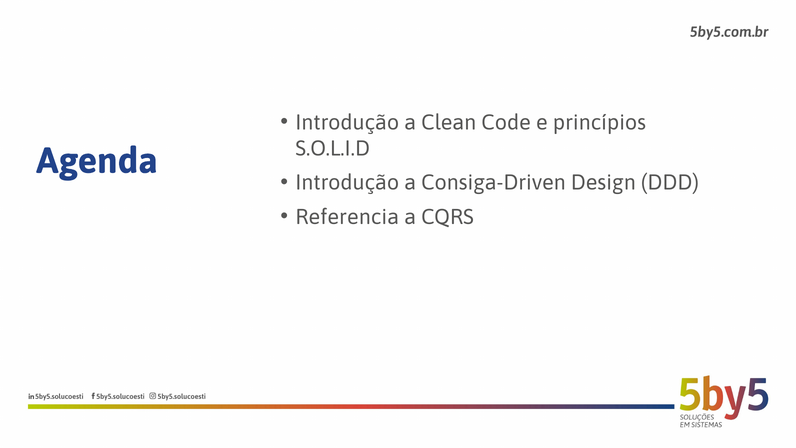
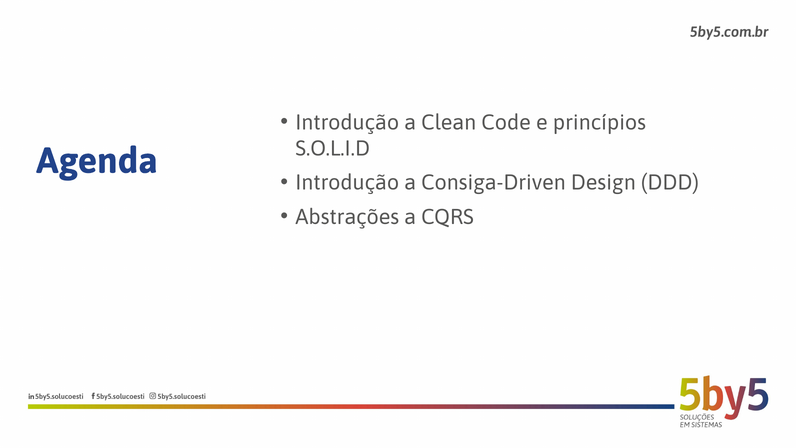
Referencia: Referencia -> Abstrações
